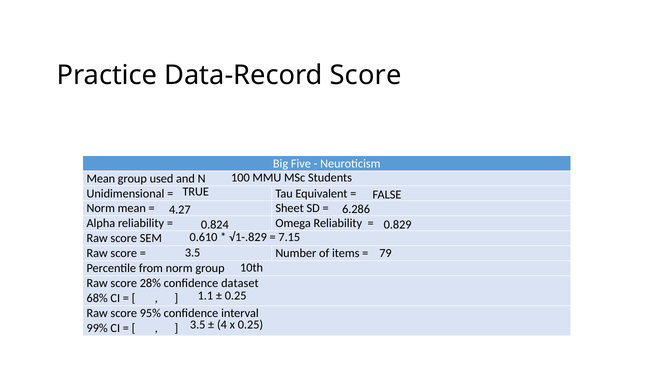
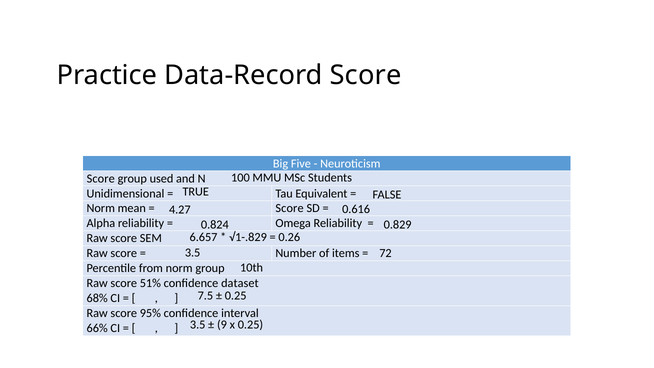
Mean at (101, 178): Mean -> Score
Sheet at (290, 208): Sheet -> Score
6.286: 6.286 -> 0.616
0.610: 0.610 -> 6.657
7.15: 7.15 -> 0.26
79: 79 -> 72
28%: 28% -> 51%
1.1: 1.1 -> 7.5
4: 4 -> 9
99%: 99% -> 66%
